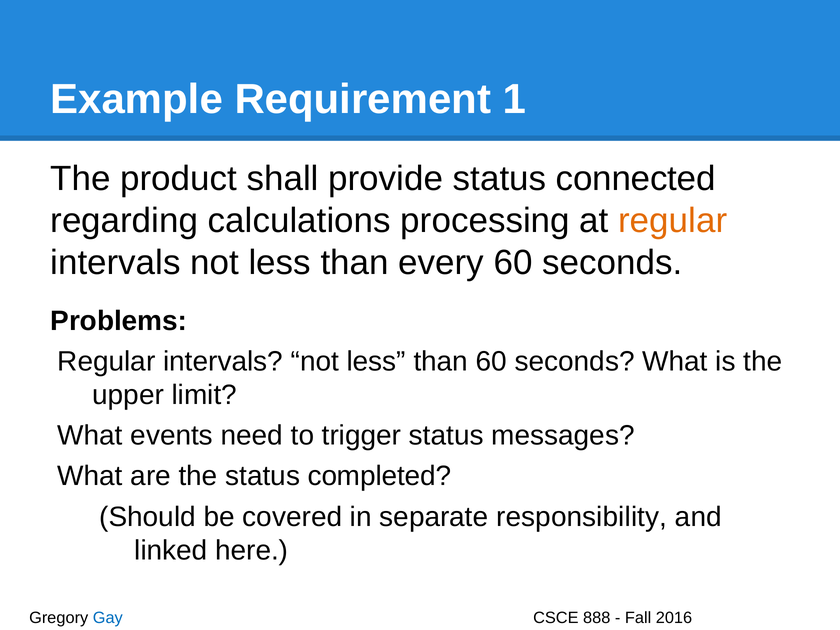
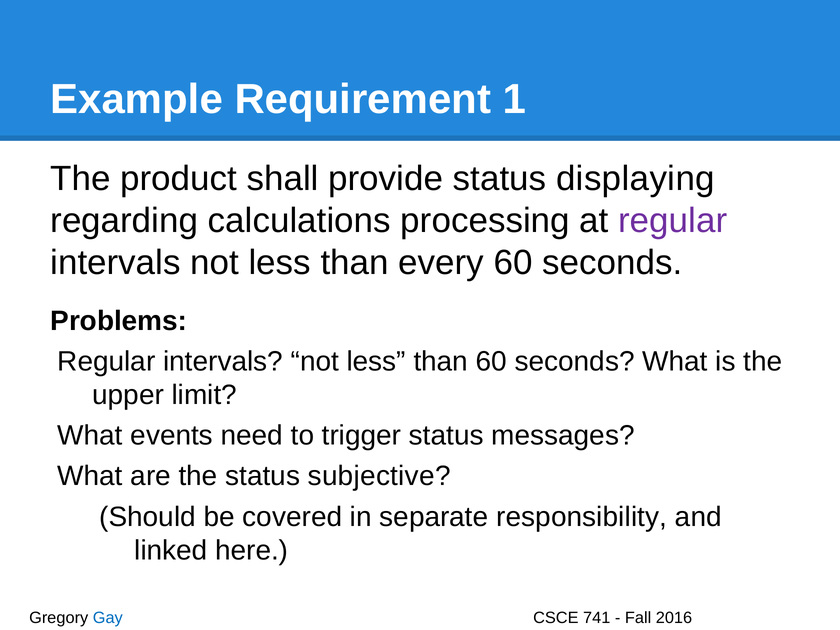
connected: connected -> displaying
regular at (673, 221) colour: orange -> purple
completed: completed -> subjective
888: 888 -> 741
